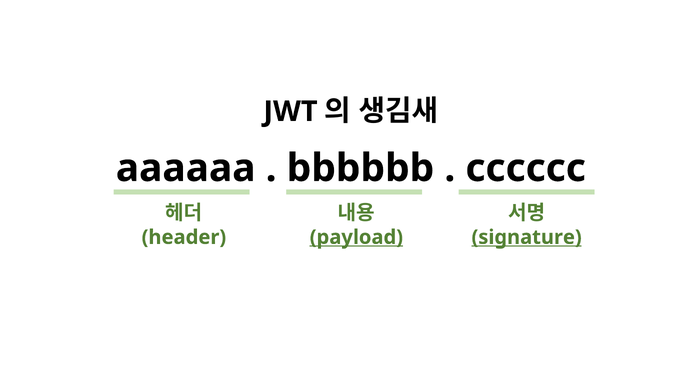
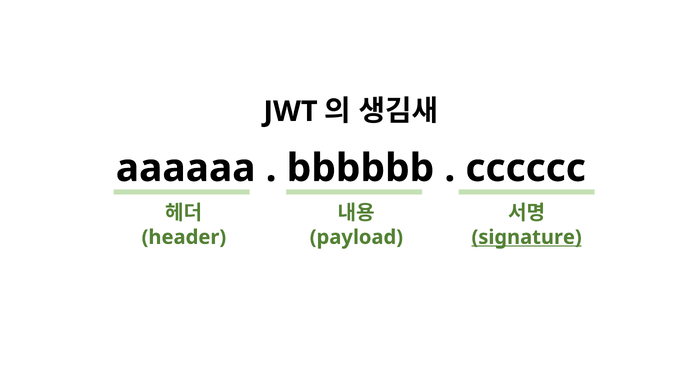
payload underline: present -> none
